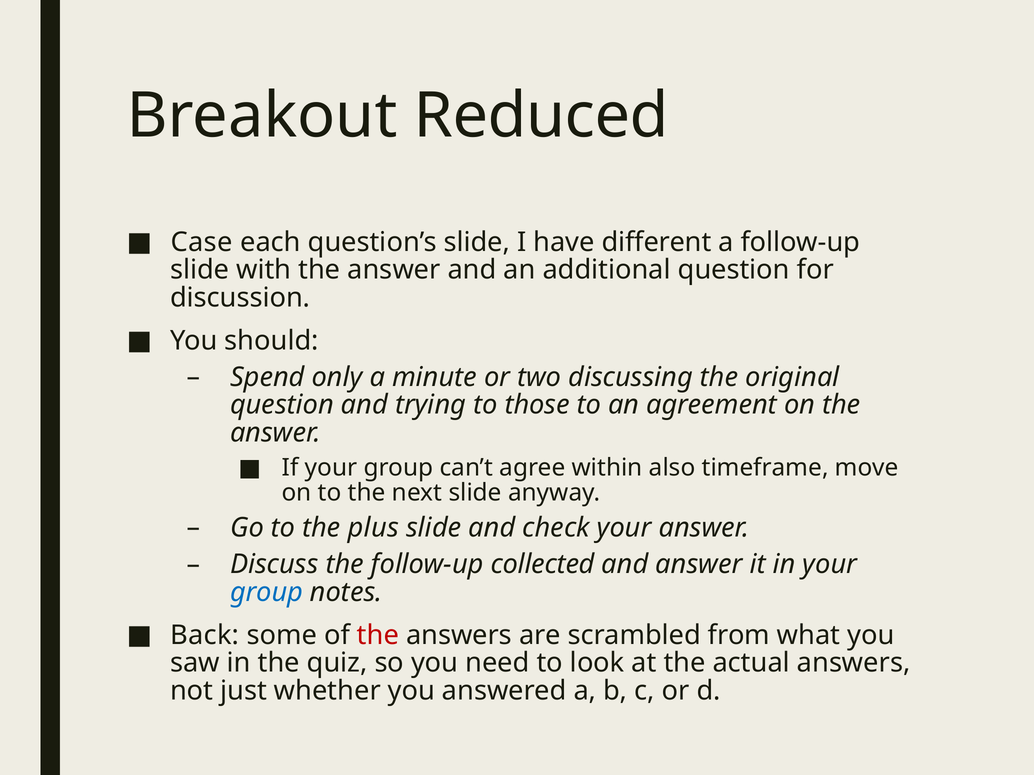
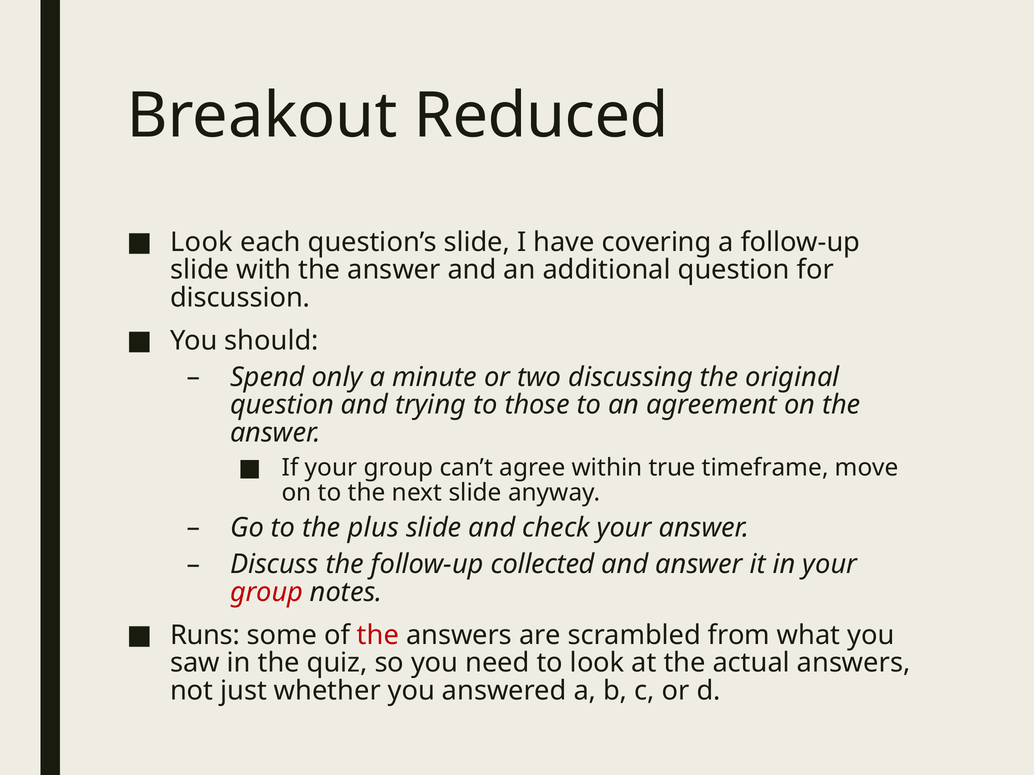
Case at (202, 242): Case -> Look
different: different -> covering
also: also -> true
group at (267, 593) colour: blue -> red
Back: Back -> Runs
